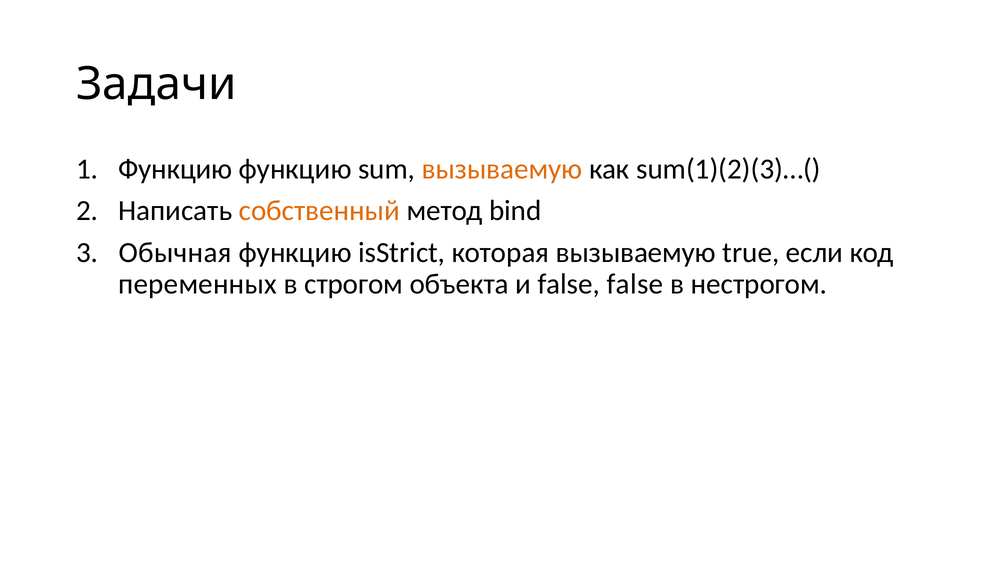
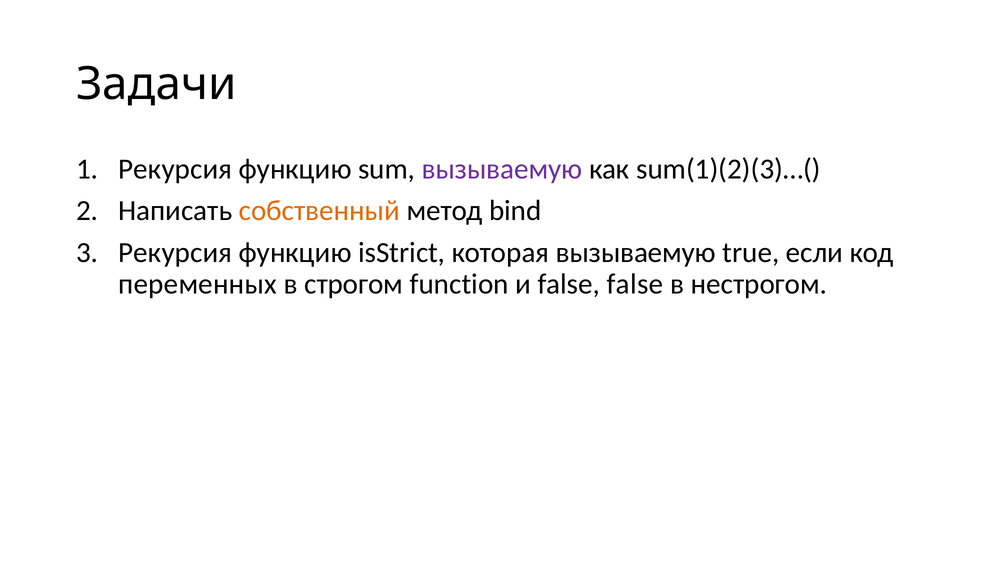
Функцию at (175, 169): Функцию -> Рекурсия
вызываемую at (502, 169) colour: orange -> purple
Обычная at (175, 253): Обычная -> Рекурсия
объекта: объекта -> function
